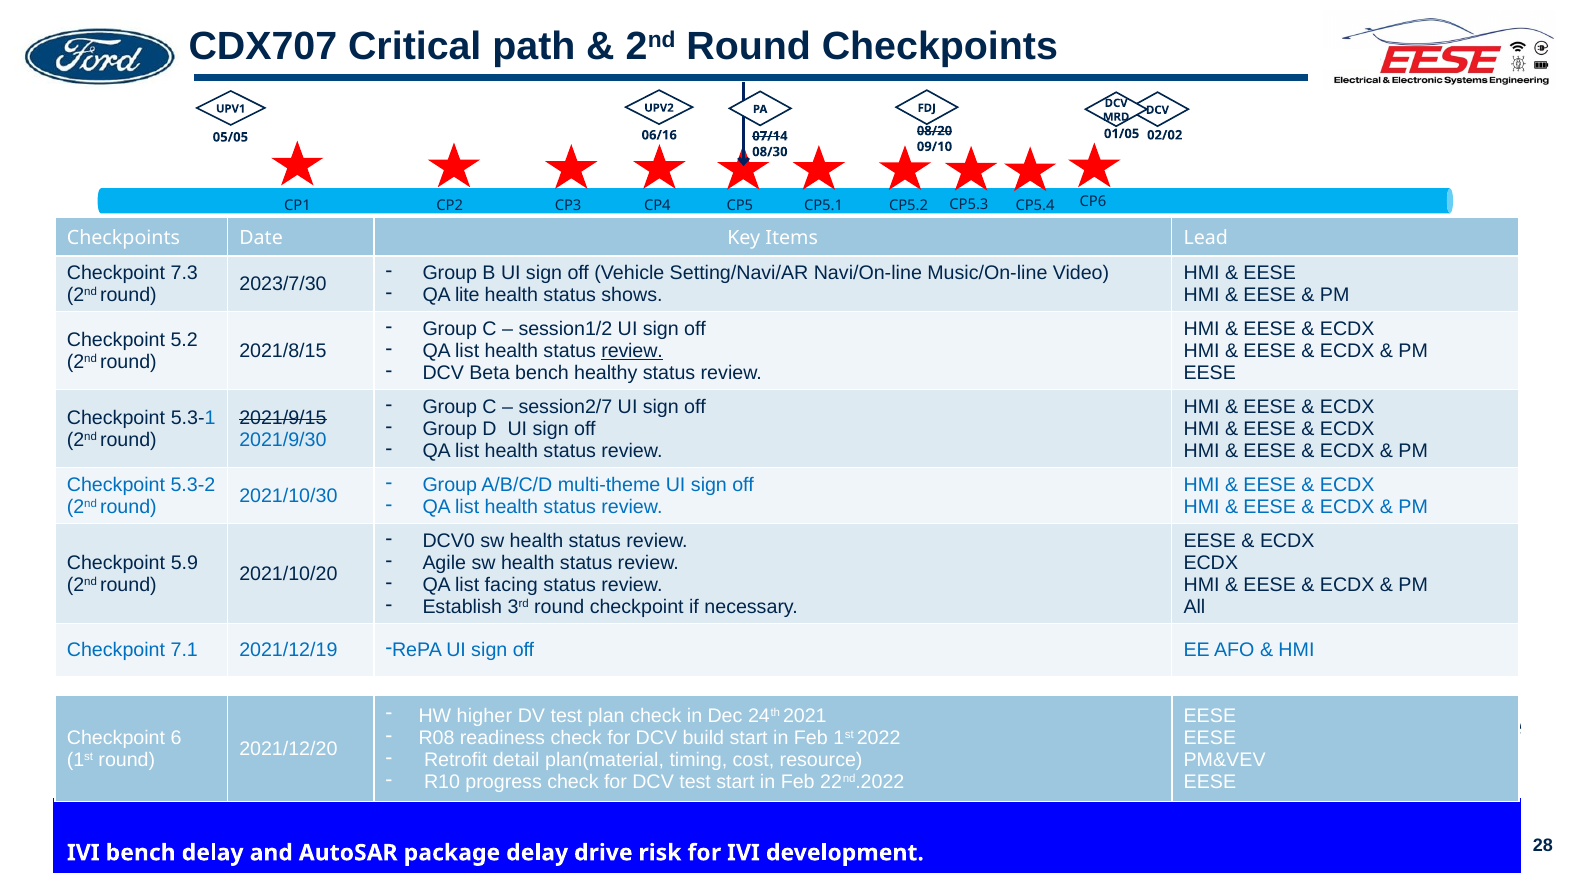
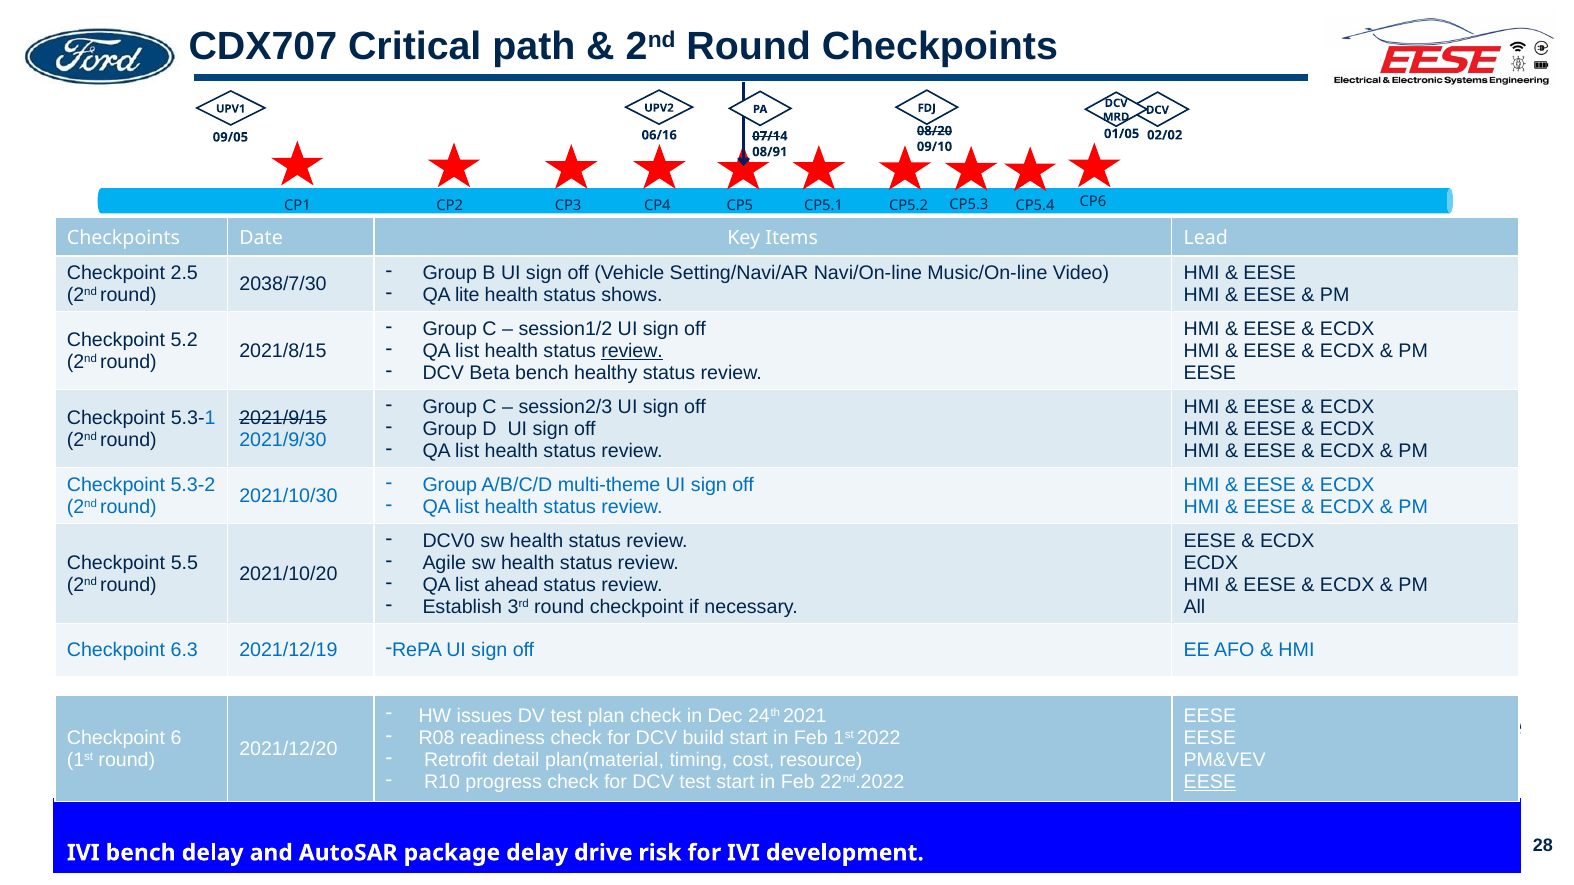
05/05: 05/05 -> 09/05
08/30: 08/30 -> 08/91
7.3: 7.3 -> 2.5
2023/7/30: 2023/7/30 -> 2038/7/30
session2/7: session2/7 -> session2/3
5.9: 5.9 -> 5.5
facing: facing -> ahead
7.1: 7.1 -> 6.3
higher: higher -> issues
EESE at (1210, 782) underline: none -> present
